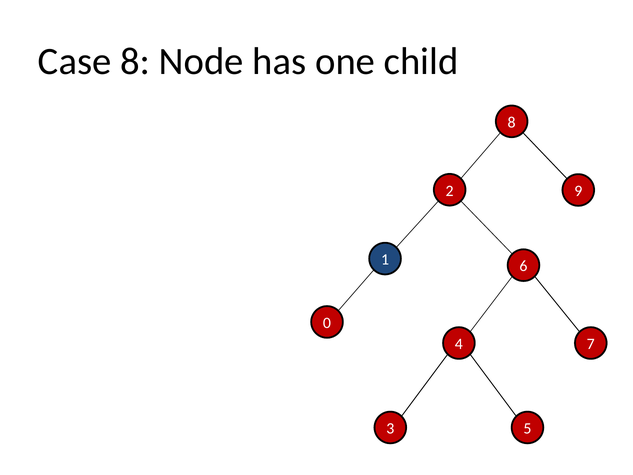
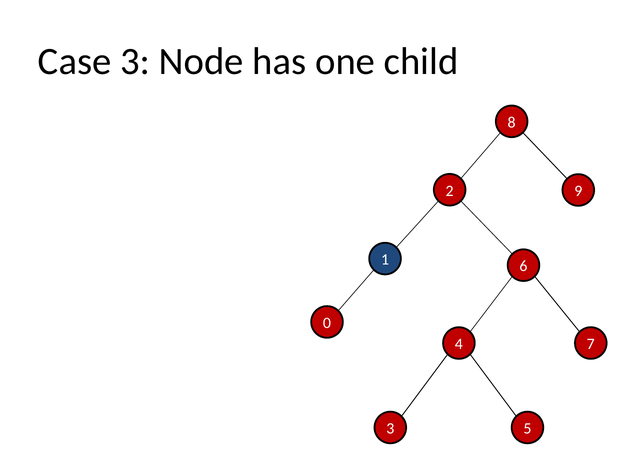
Case 8: 8 -> 3
